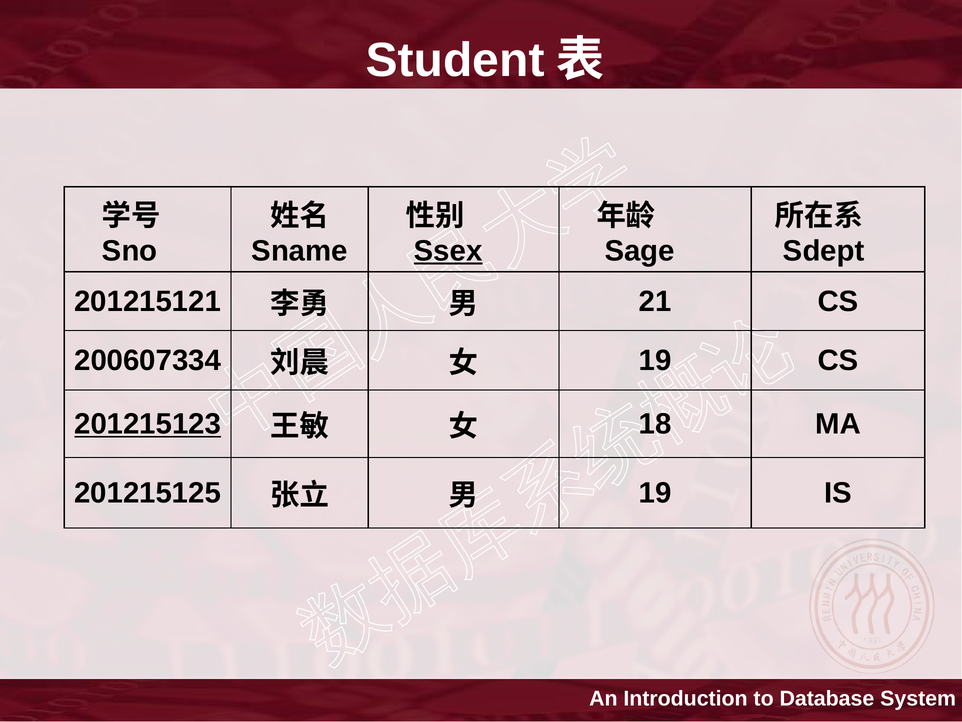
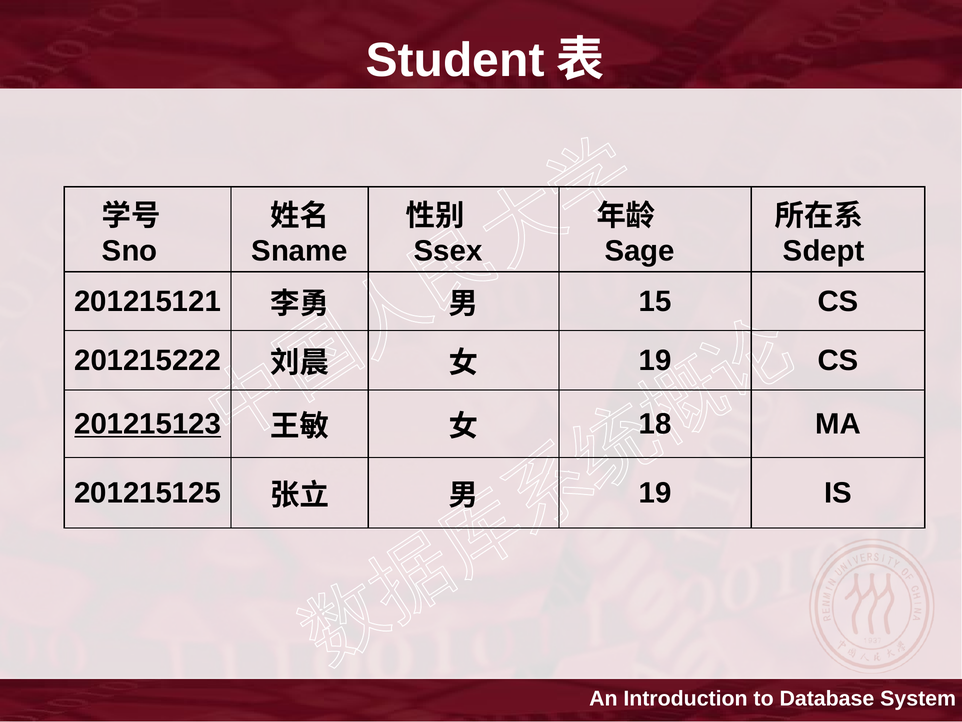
Ssex underline: present -> none
21: 21 -> 15
200607334: 200607334 -> 201215222
